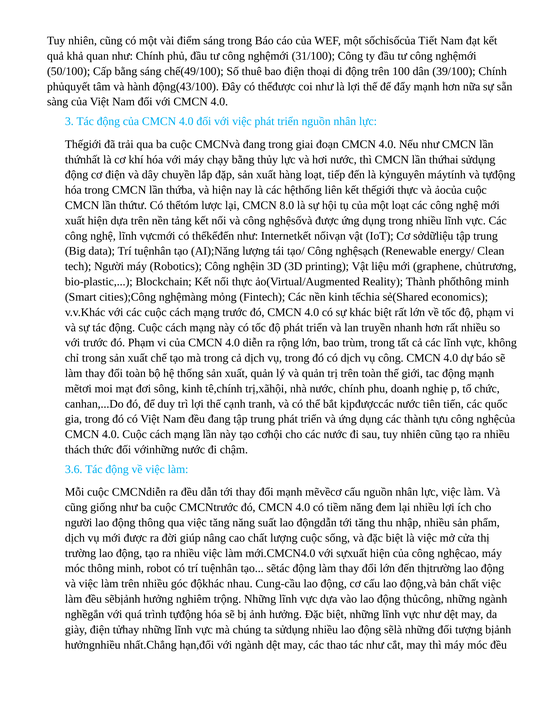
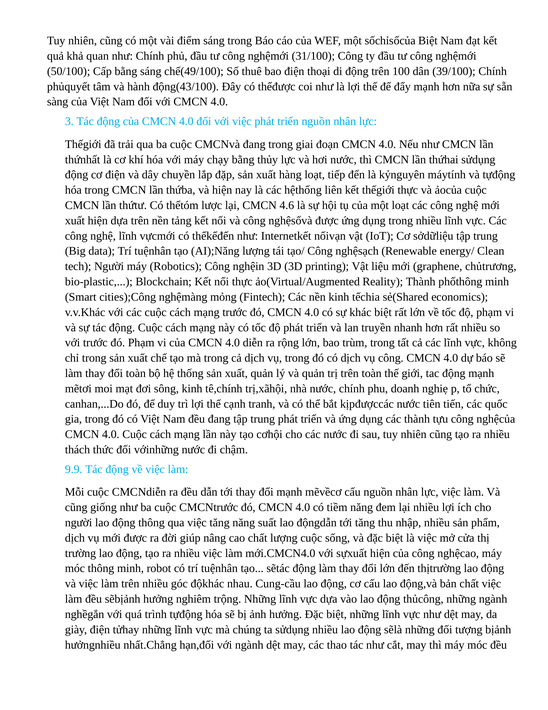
sốchỉsốcủa Tiết: Tiết -> Biệt
8.0: 8.0 -> 4.6
3.6: 3.6 -> 9.9
